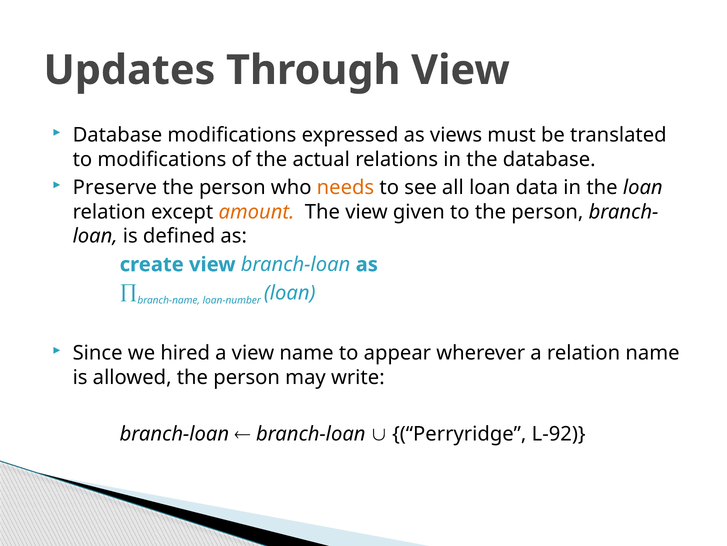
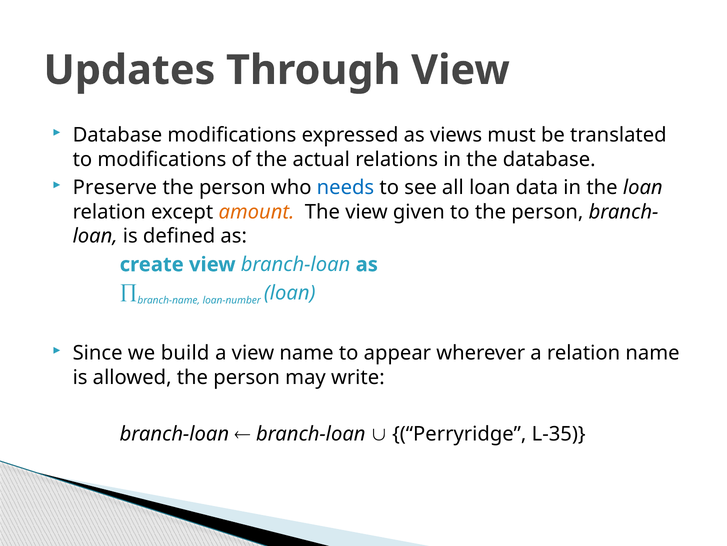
needs colour: orange -> blue
hired: hired -> build
L-92: L-92 -> L-35
